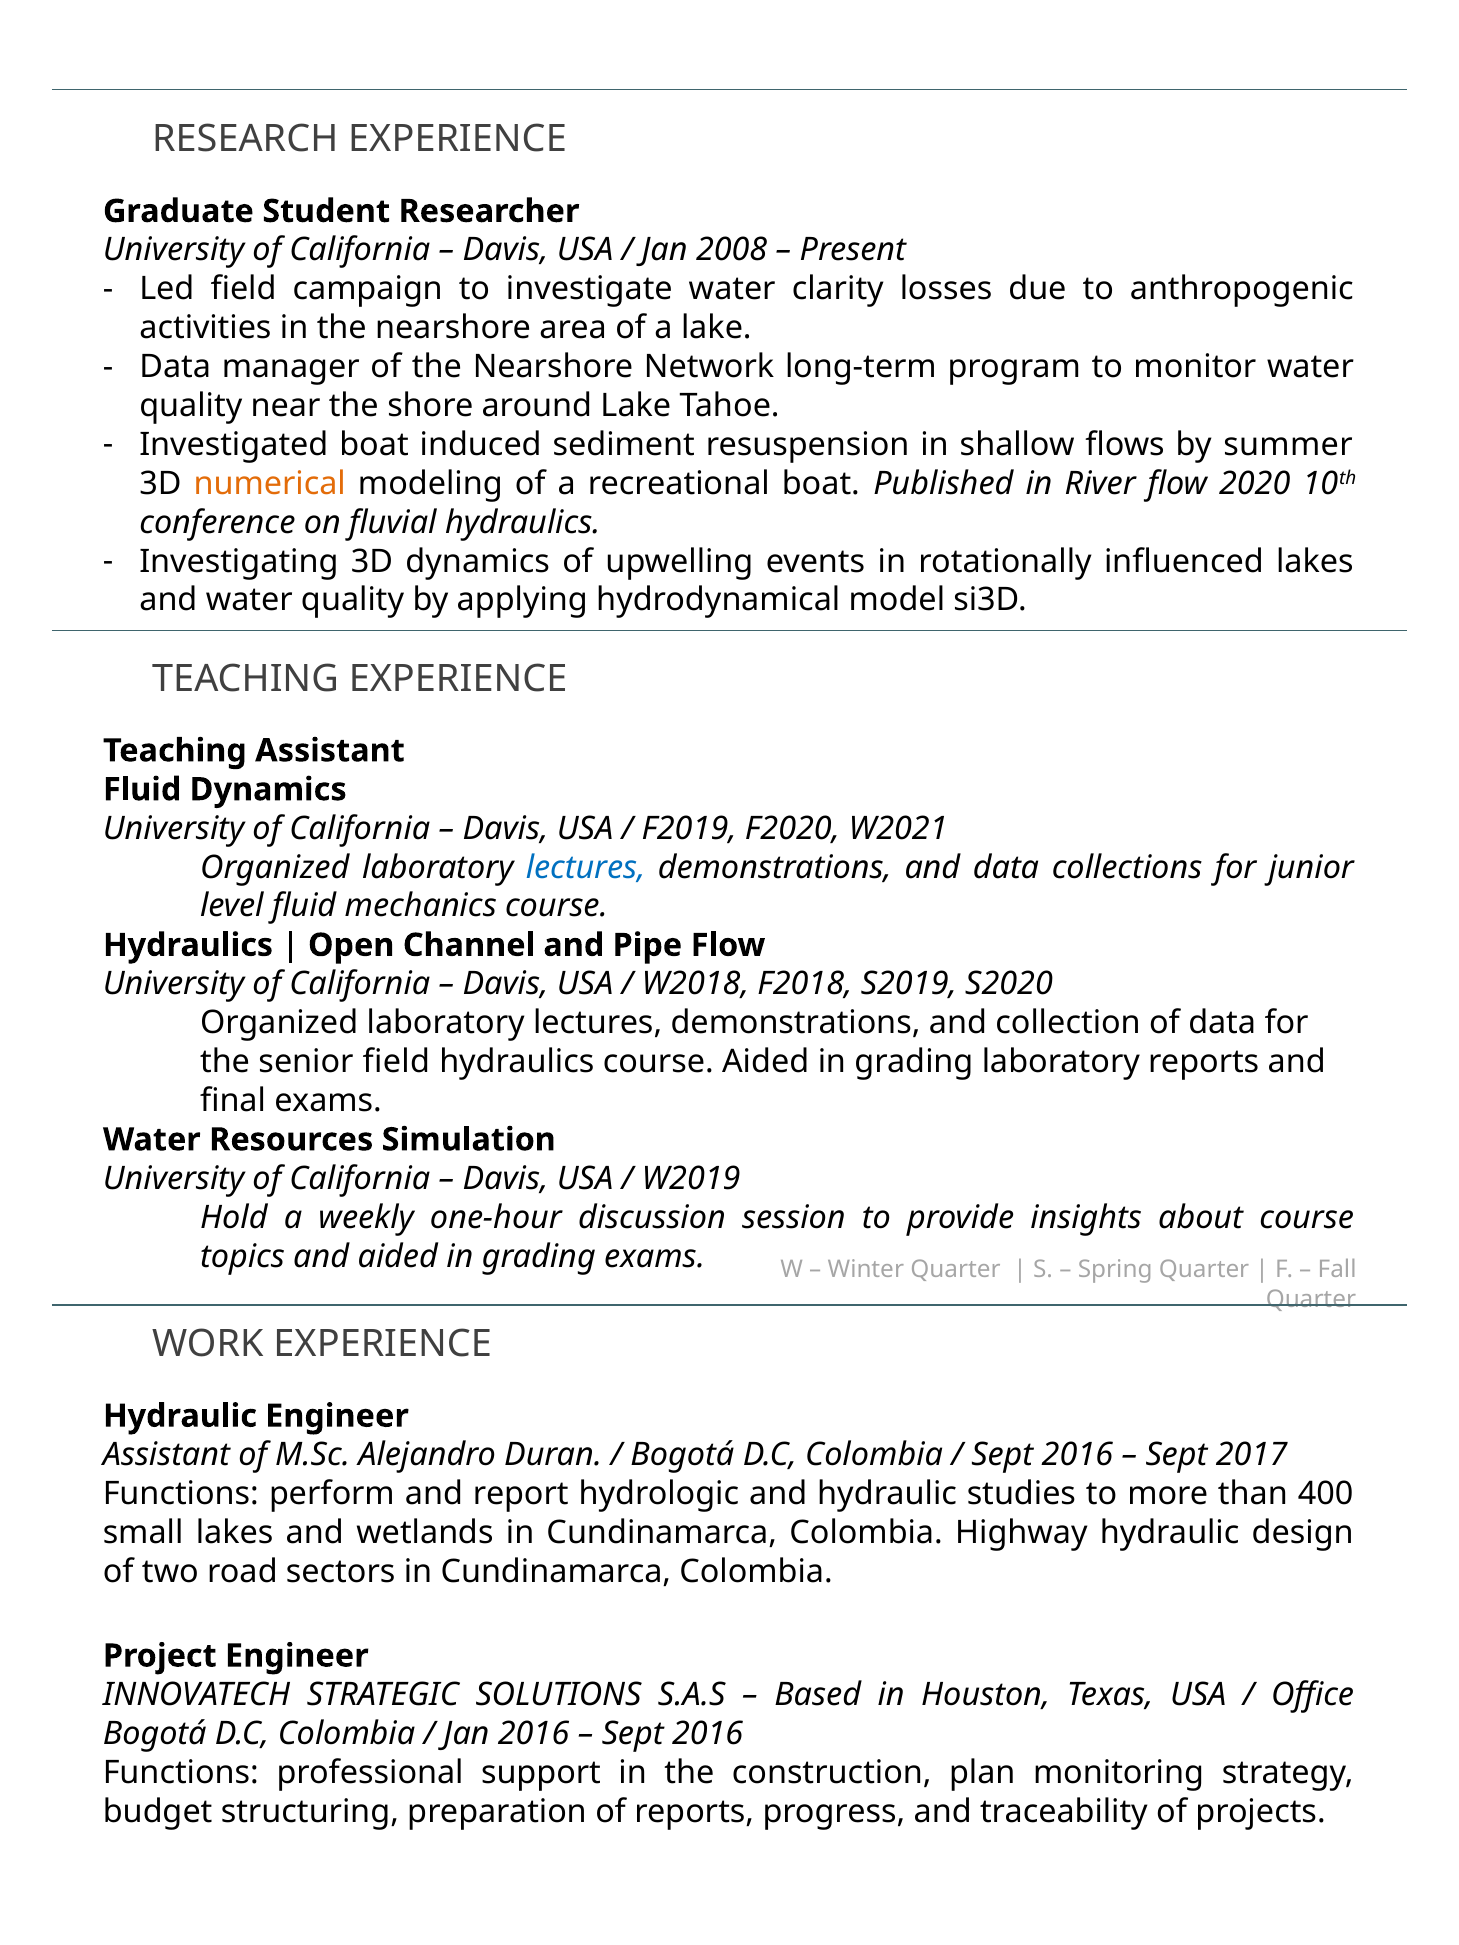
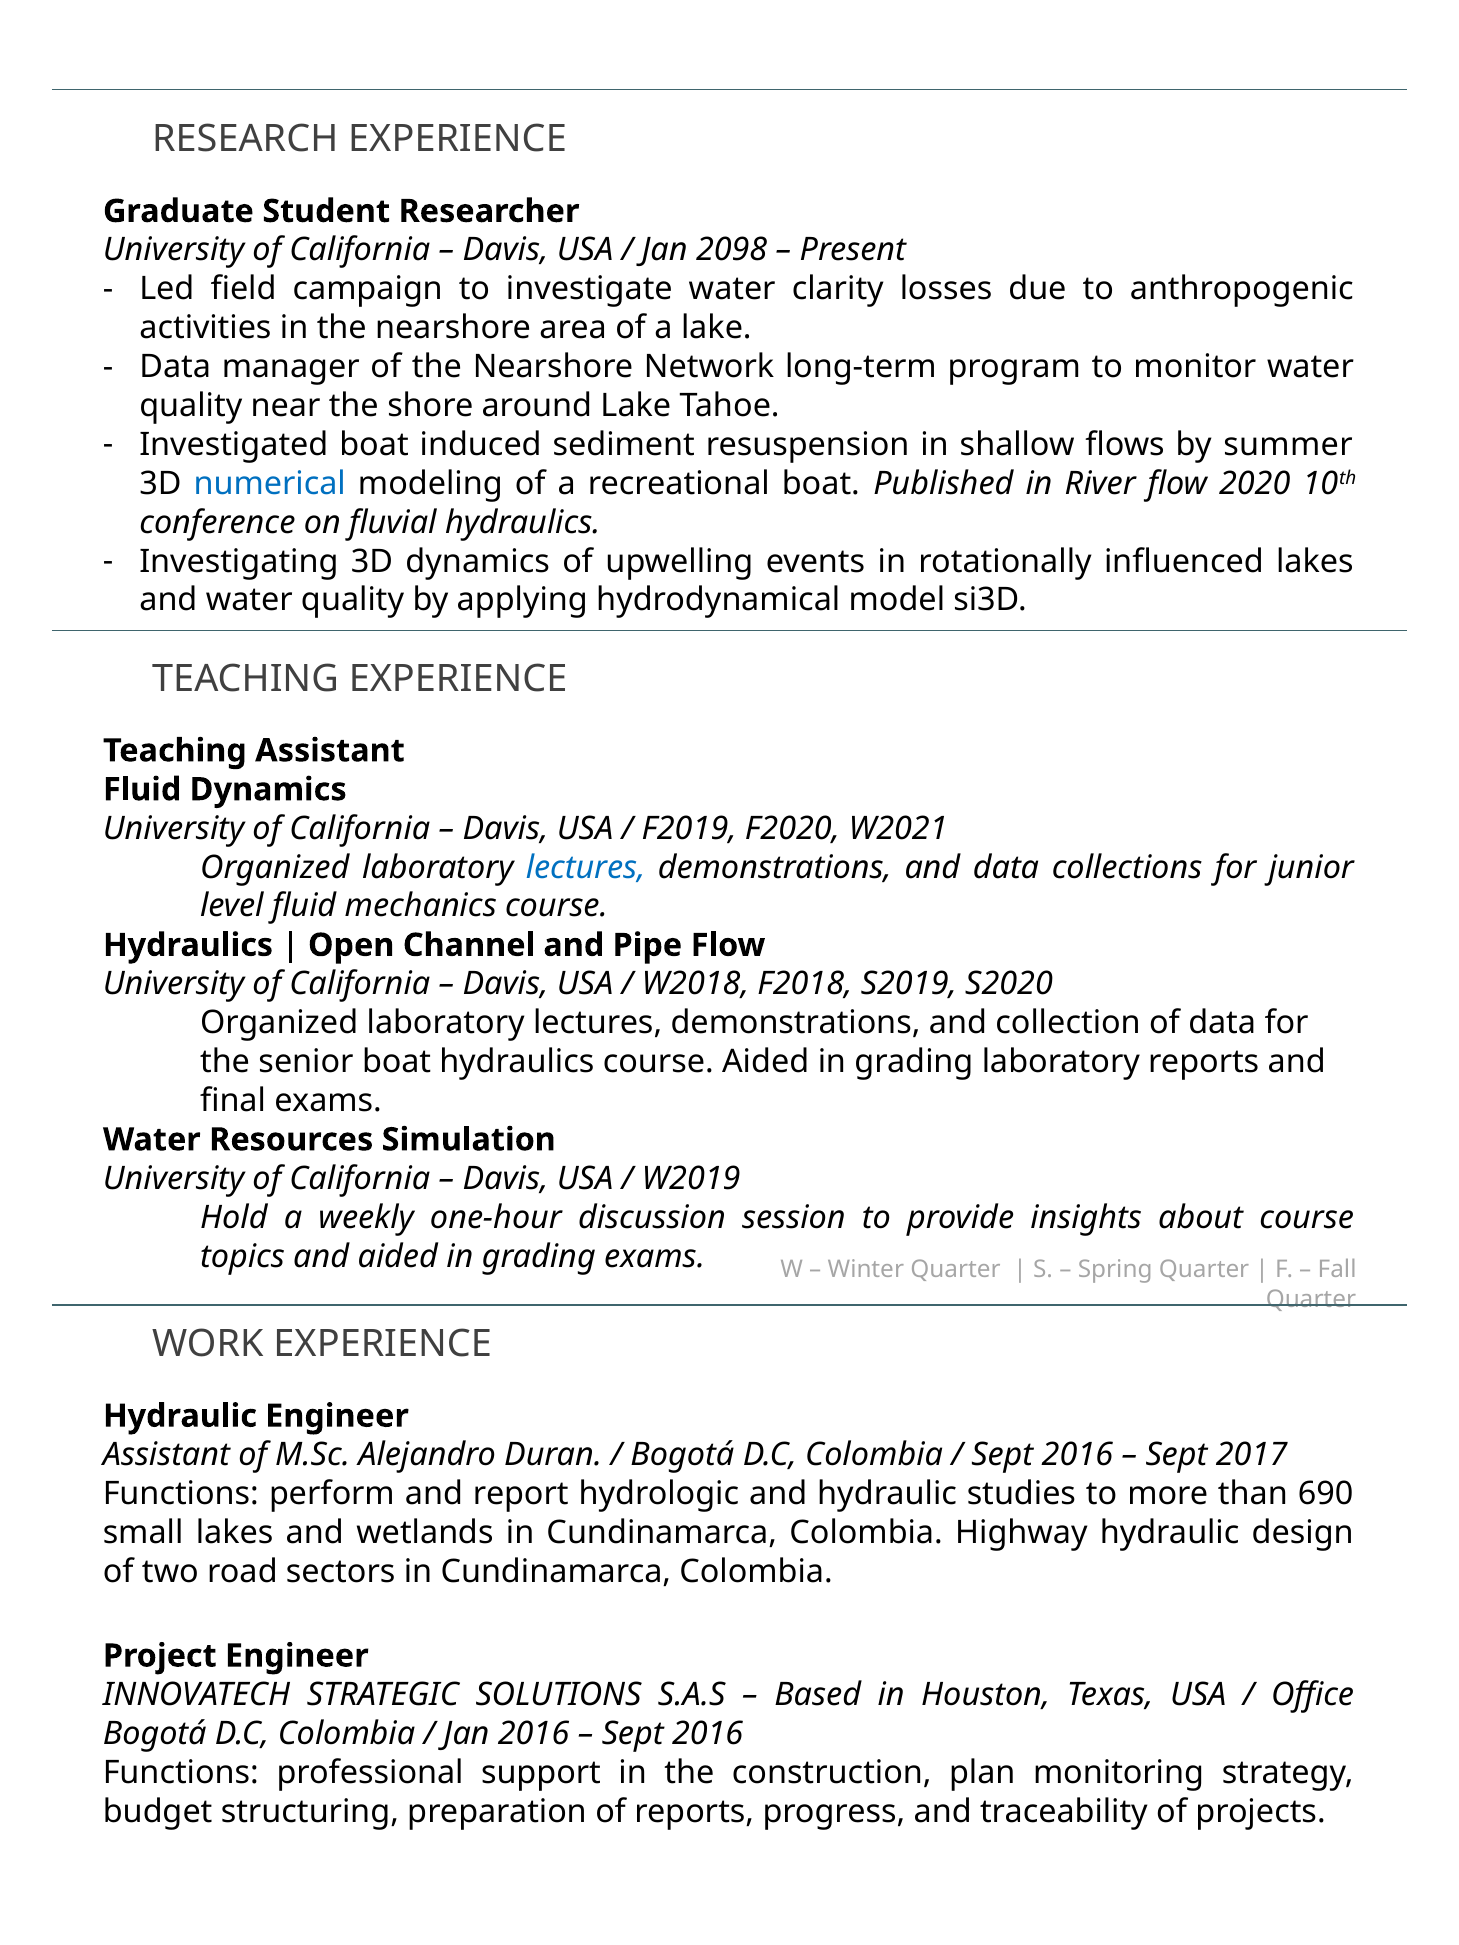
2008: 2008 -> 2098
numerical colour: orange -> blue
senior field: field -> boat
400: 400 -> 690
